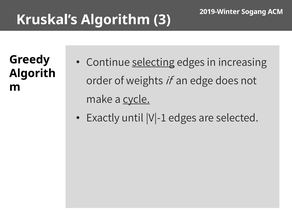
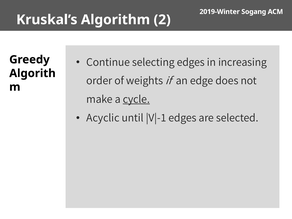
3: 3 -> 2
selecting underline: present -> none
Exactly: Exactly -> Acyclic
